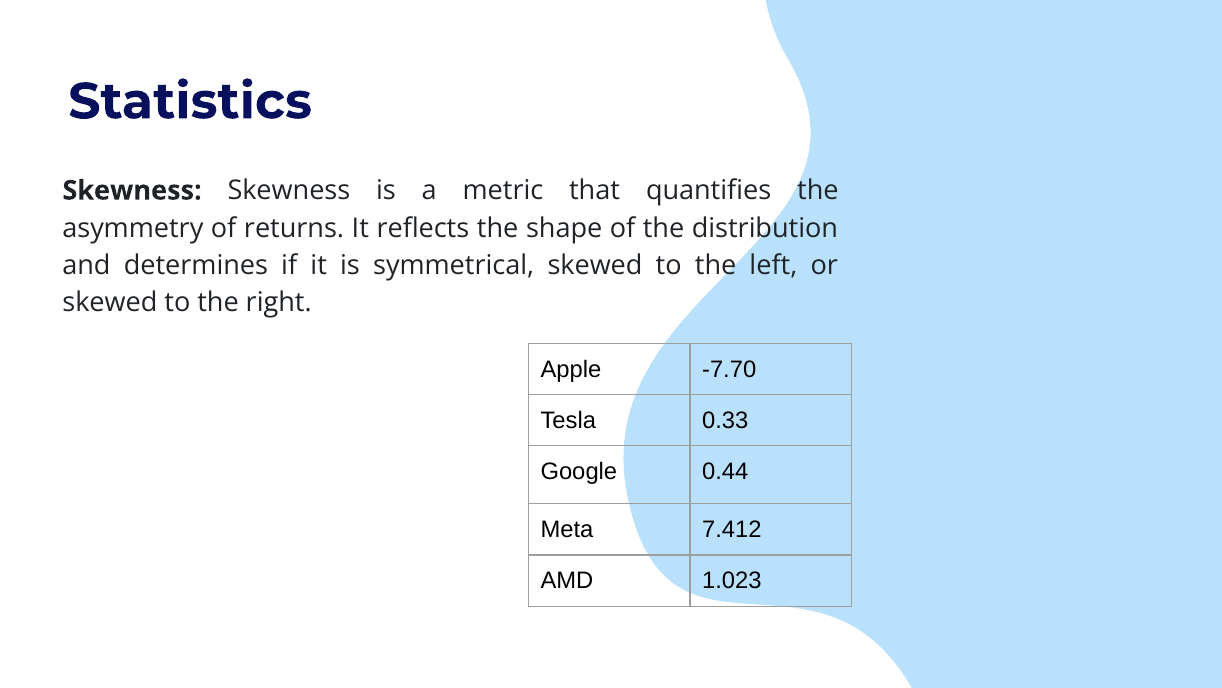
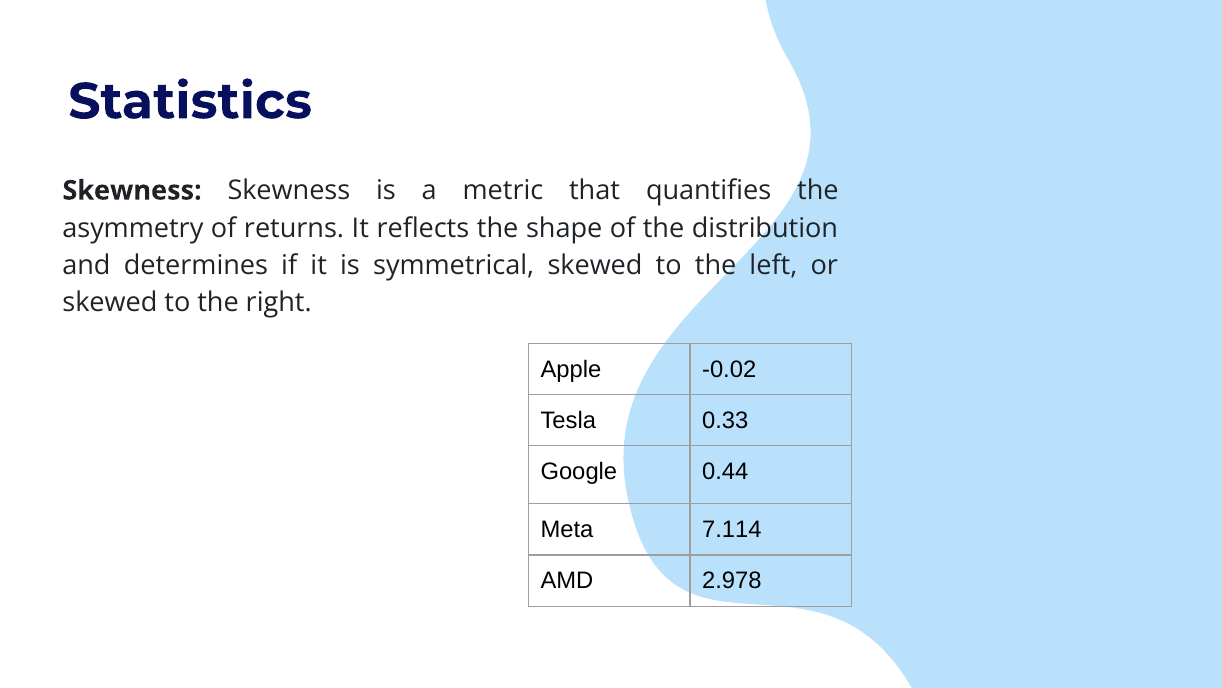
-7.70: -7.70 -> -0.02
7.412: 7.412 -> 7.114
1.023: 1.023 -> 2.978
